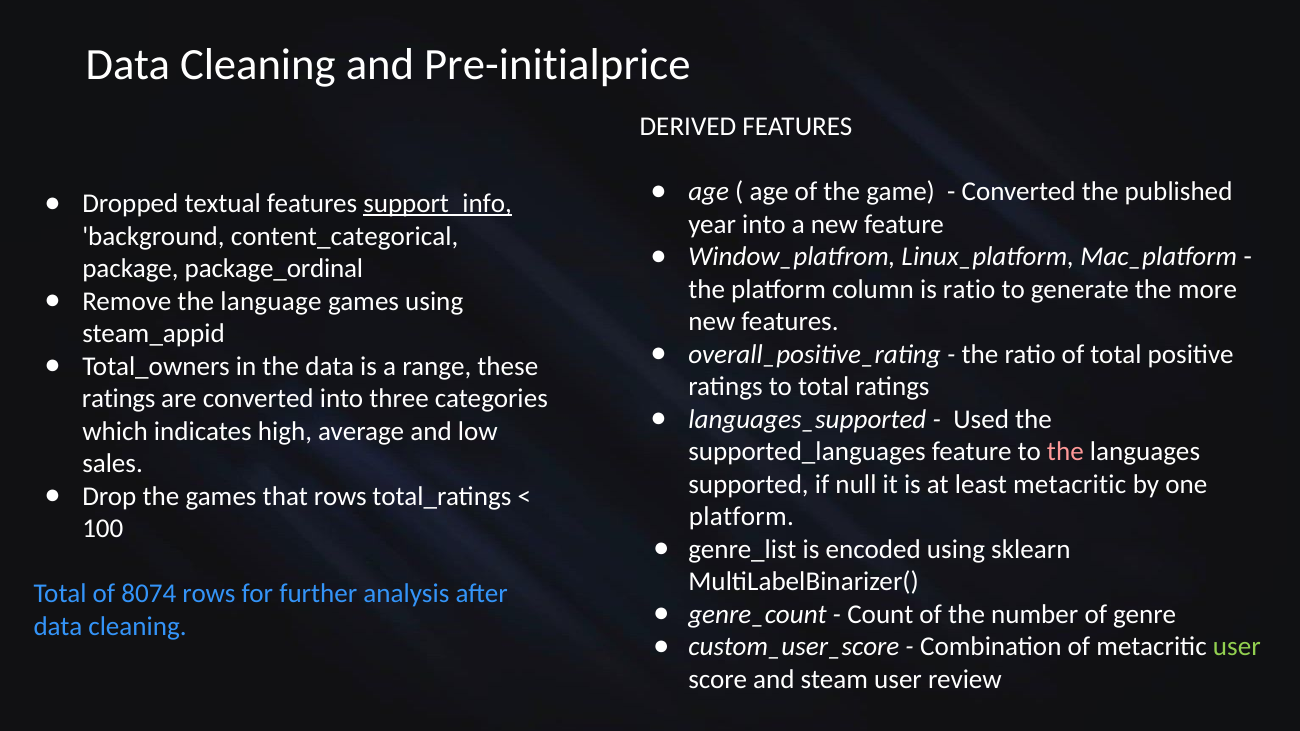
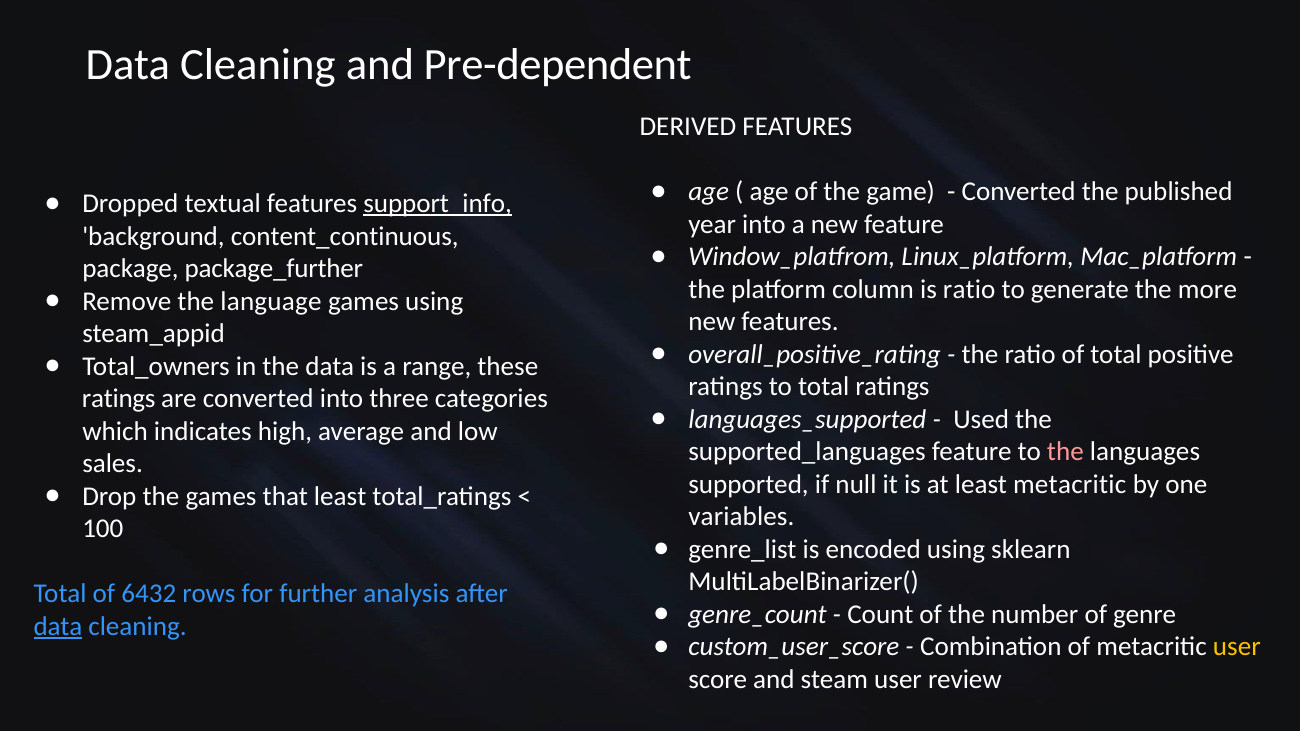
Pre-initialprice: Pre-initialprice -> Pre-dependent
content_categorical: content_categorical -> content_continuous
package_ordinal: package_ordinal -> package_further
that rows: rows -> least
platform at (741, 517): platform -> variables
8074: 8074 -> 6432
data at (58, 626) underline: none -> present
user at (1237, 647) colour: light green -> yellow
